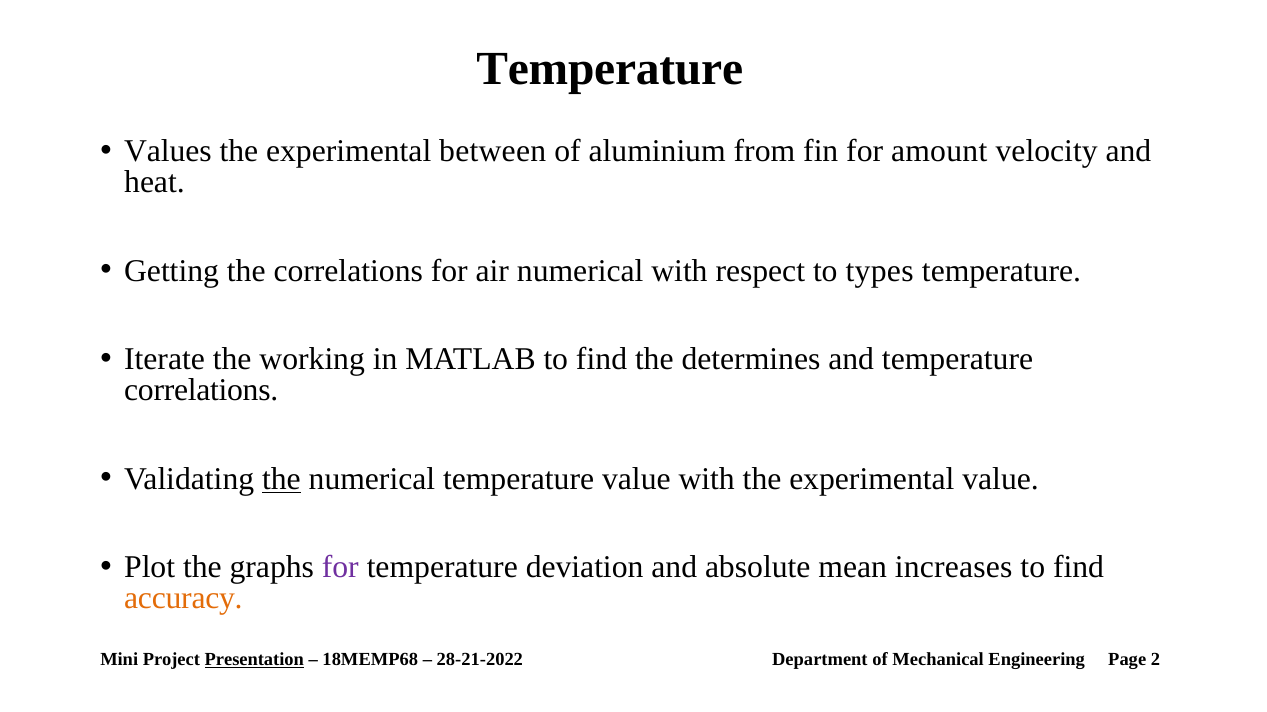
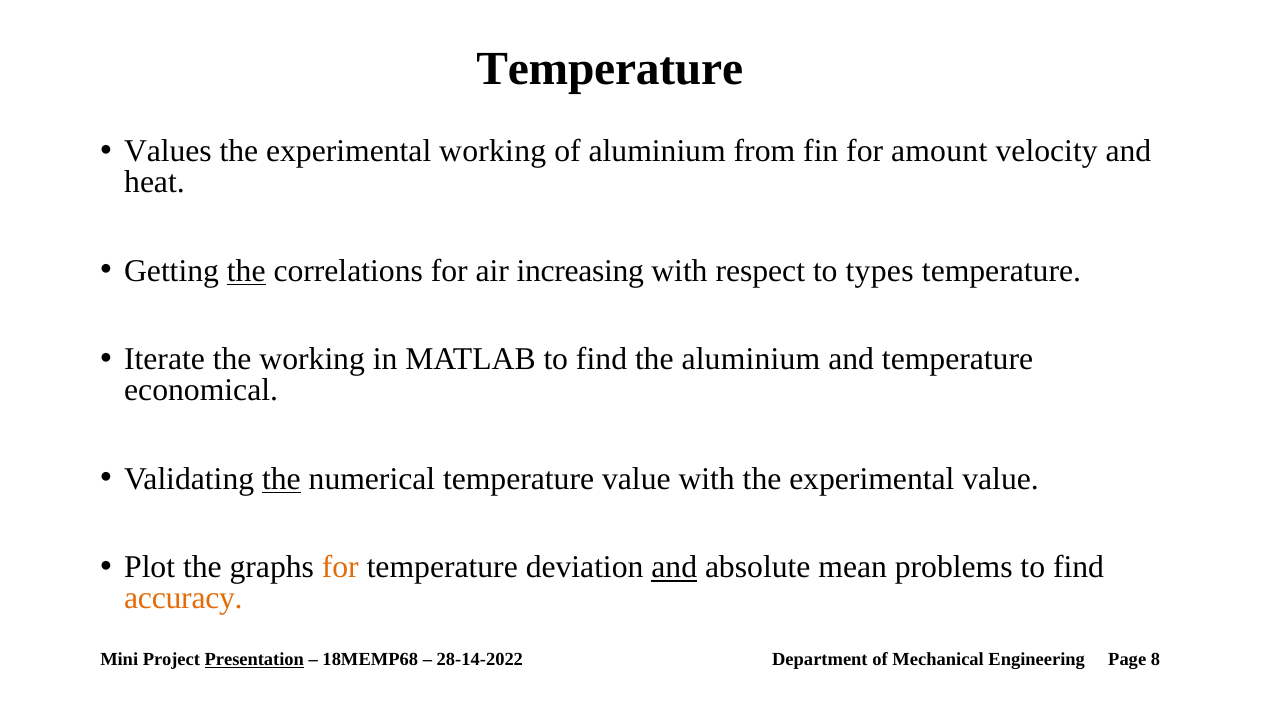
experimental between: between -> working
the at (246, 271) underline: none -> present
air numerical: numerical -> increasing
the determines: determines -> aluminium
correlations at (201, 391): correlations -> economical
for at (340, 568) colour: purple -> orange
and at (674, 568) underline: none -> present
increases: increases -> problems
28-21-2022: 28-21-2022 -> 28-14-2022
2: 2 -> 8
